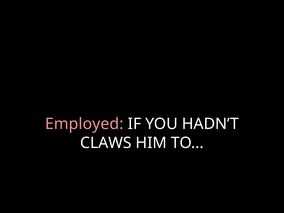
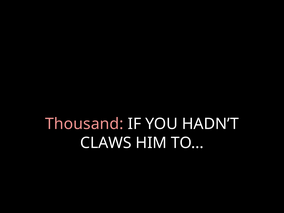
Employed: Employed -> Thousand
